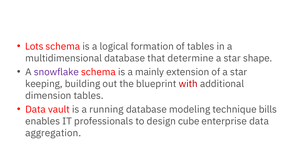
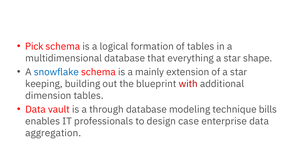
Lots: Lots -> Pick
determine: determine -> everything
snowflake colour: purple -> blue
running: running -> through
cube: cube -> case
